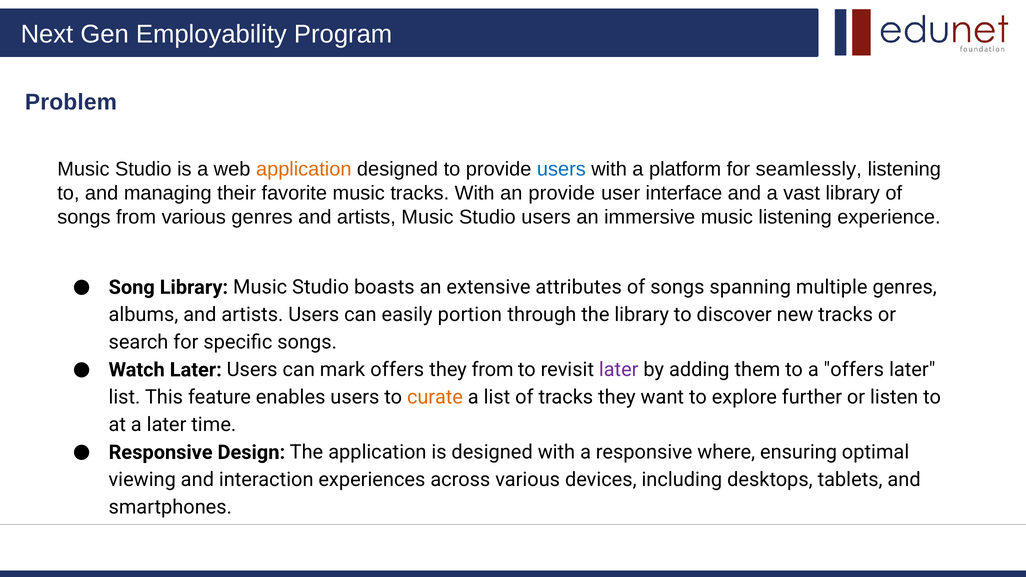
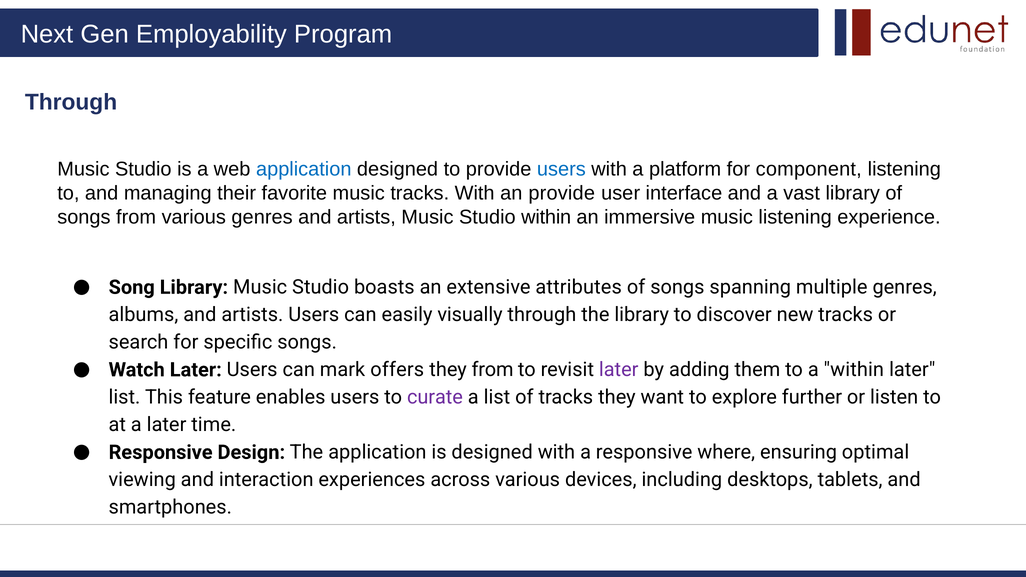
Problem at (71, 102): Problem -> Through
application at (304, 169) colour: orange -> blue
seamlessly: seamlessly -> component
Studio users: users -> within
portion: portion -> visually
a offers: offers -> within
curate colour: orange -> purple
